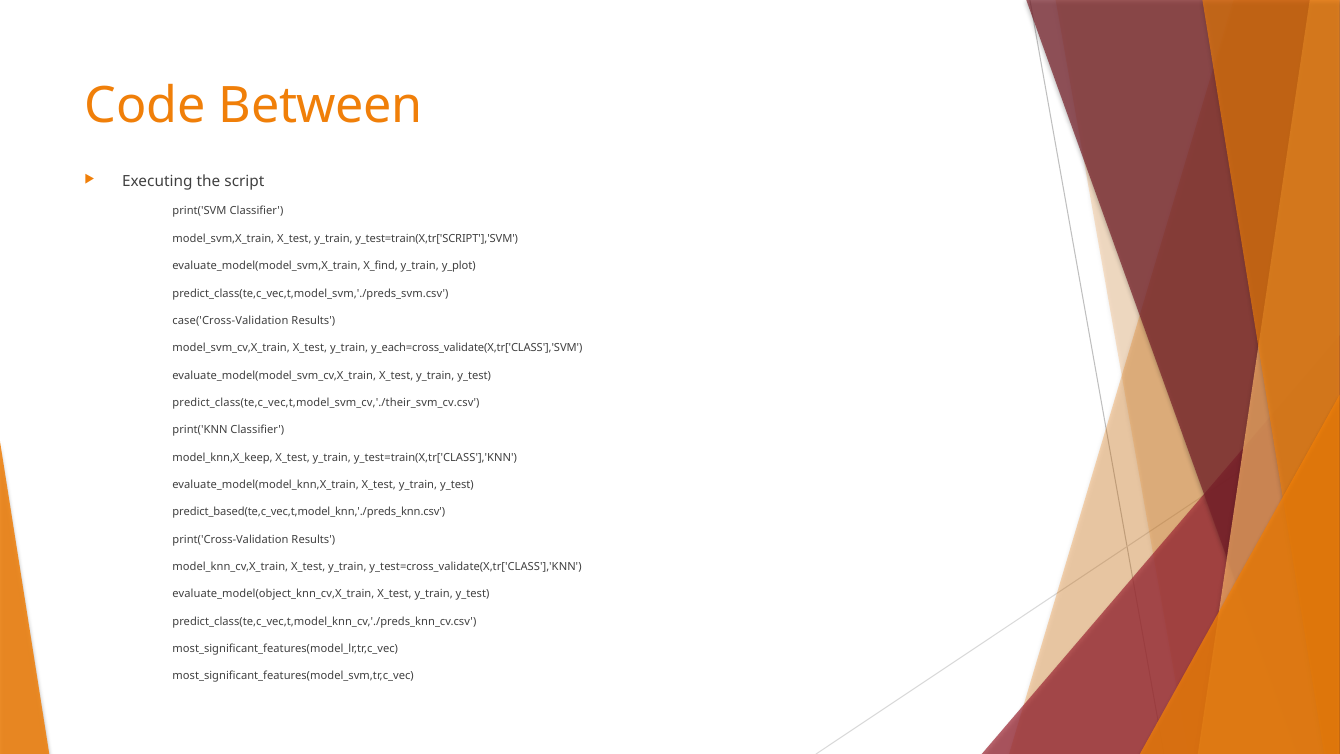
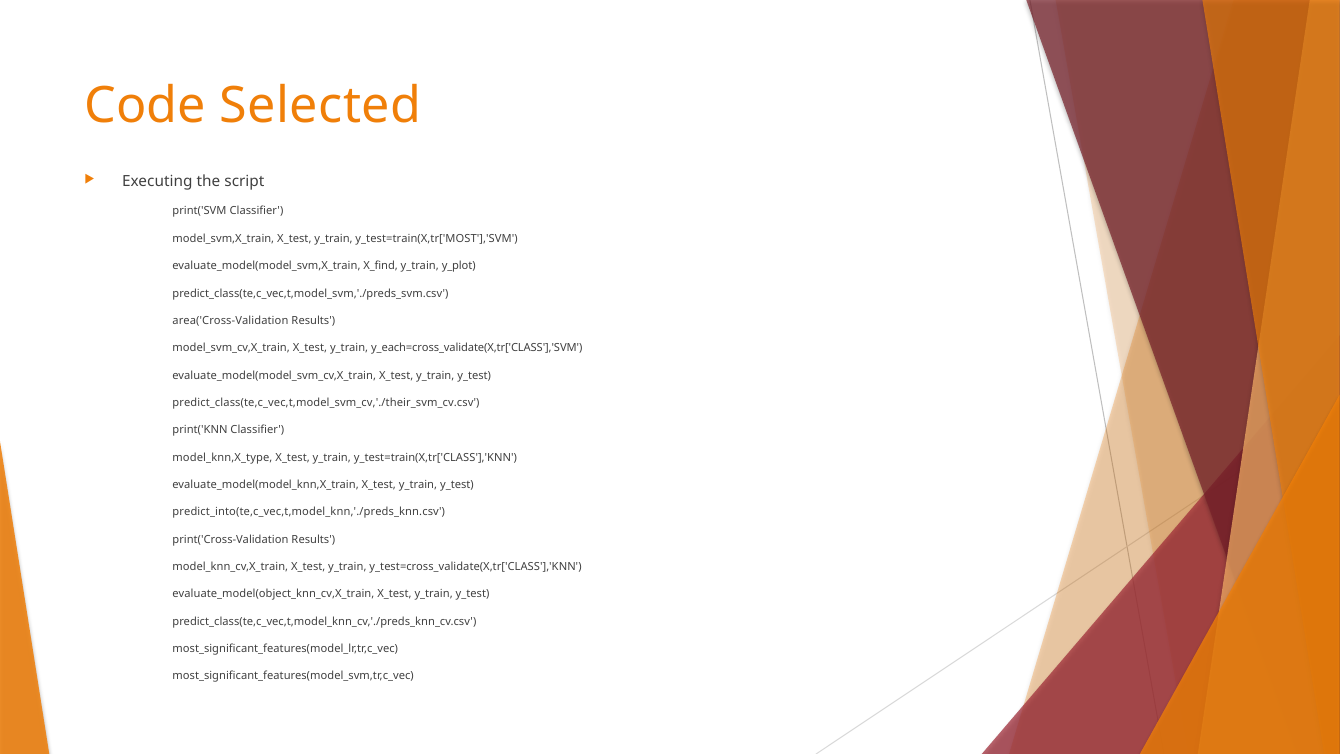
Between: Between -> Selected
y_test=train(X,tr['SCRIPT'],'SVM: y_test=train(X,tr['SCRIPT'],'SVM -> y_test=train(X,tr['MOST'],'SVM
case('Cross-Validation: case('Cross-Validation -> area('Cross-Validation
model_knn,X_keep: model_knn,X_keep -> model_knn,X_type
predict_based(te,c_vec,t,model_knn,'./preds_knn.csv: predict_based(te,c_vec,t,model_knn,'./preds_knn.csv -> predict_into(te,c_vec,t,model_knn,'./preds_knn.csv
